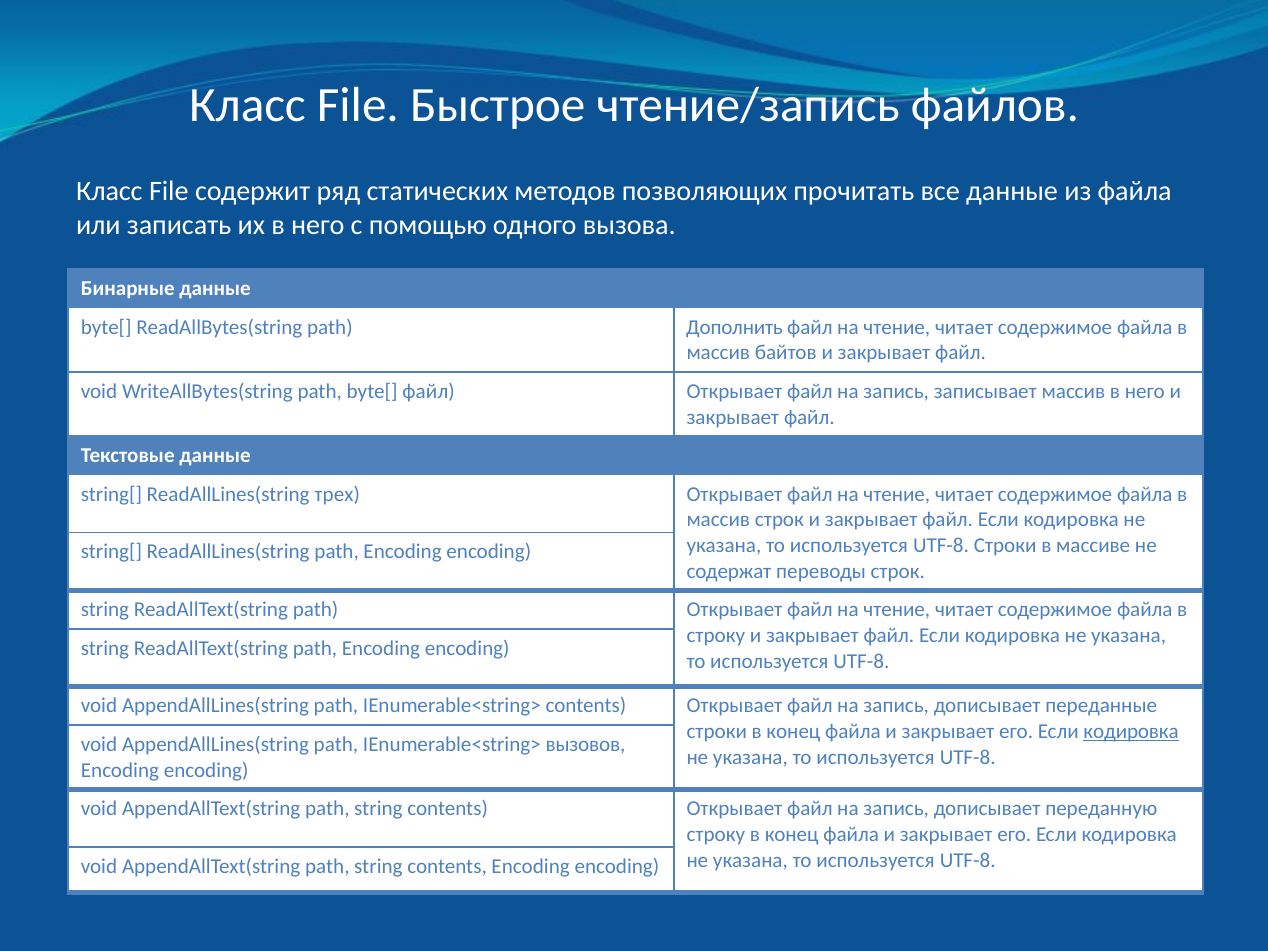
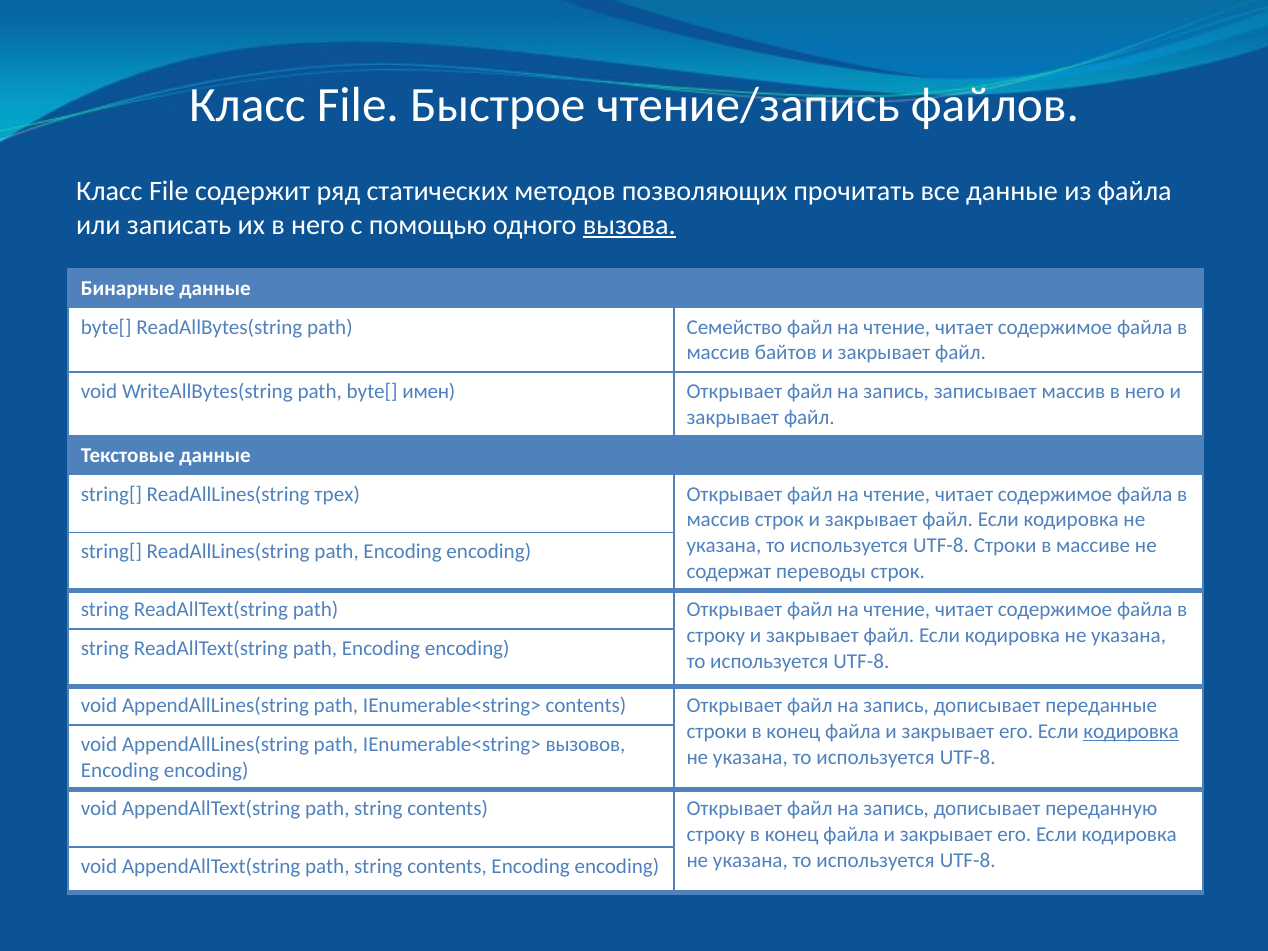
вызова underline: none -> present
Дополнить: Дополнить -> Семейство
byte[ файл: файл -> имен
